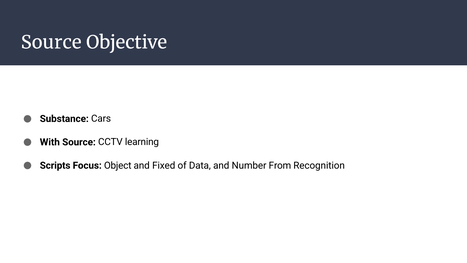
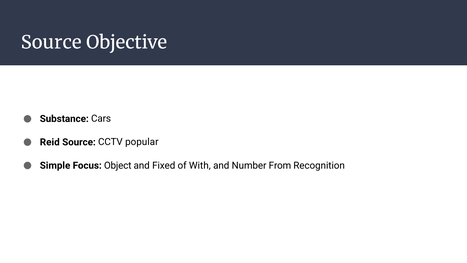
With: With -> Reid
learning: learning -> popular
Scripts: Scripts -> Simple
Data: Data -> With
